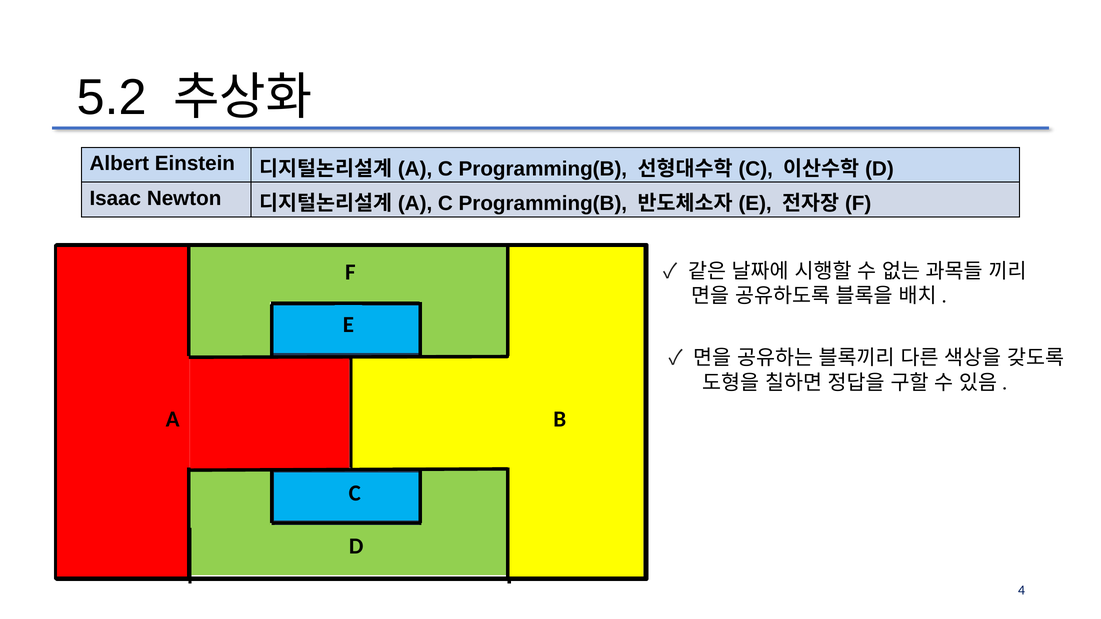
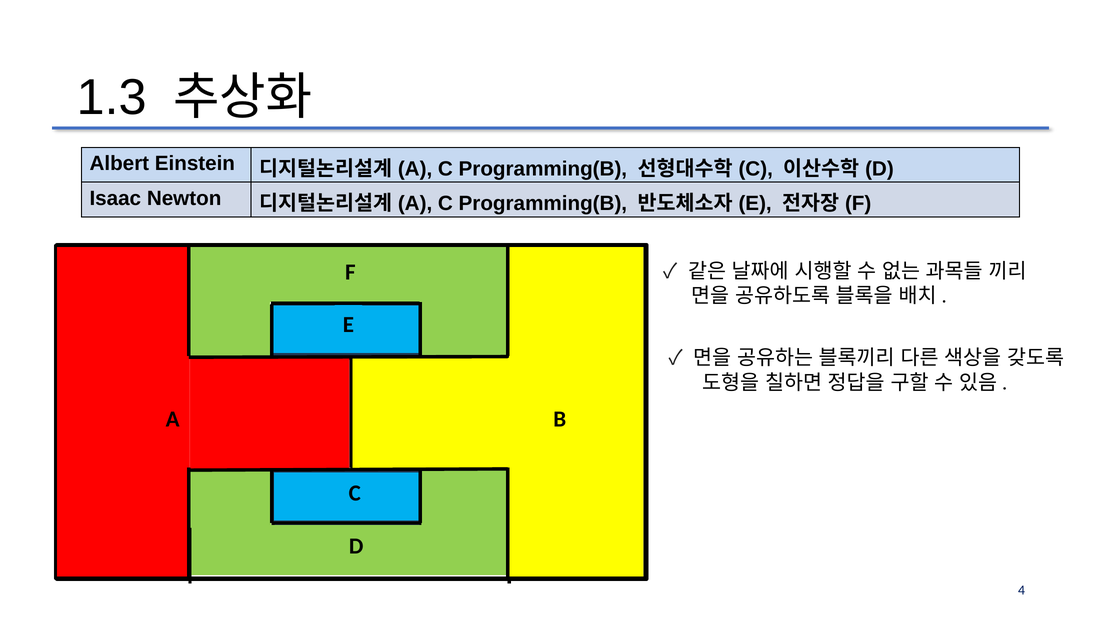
5.2: 5.2 -> 1.3
